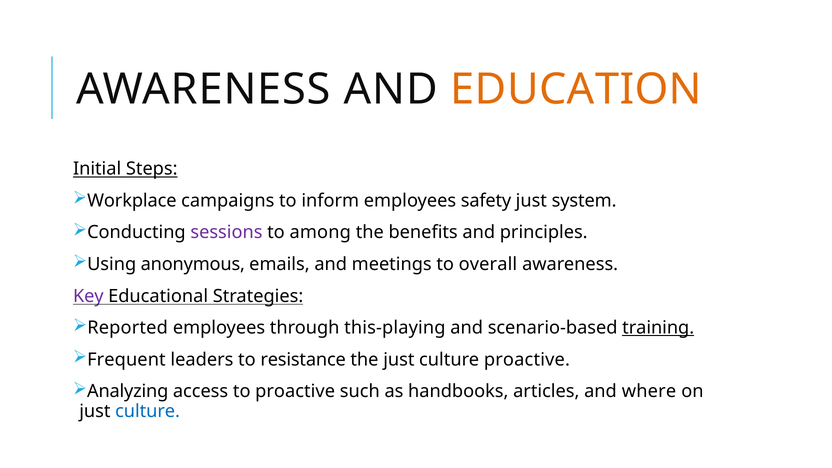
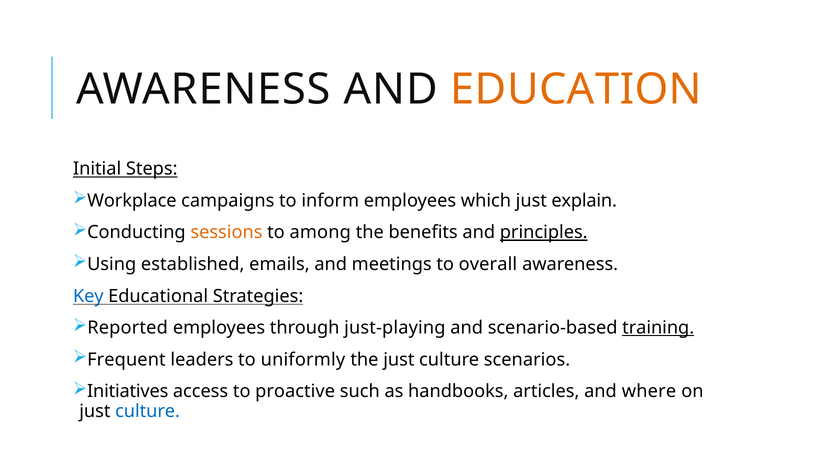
safety: safety -> which
system: system -> explain
sessions colour: purple -> orange
principles underline: none -> present
anonymous: anonymous -> established
Key colour: purple -> blue
this-playing: this-playing -> just-playing
resistance: resistance -> uniformly
culture proactive: proactive -> scenarios
Analyzing: Analyzing -> Initiatives
